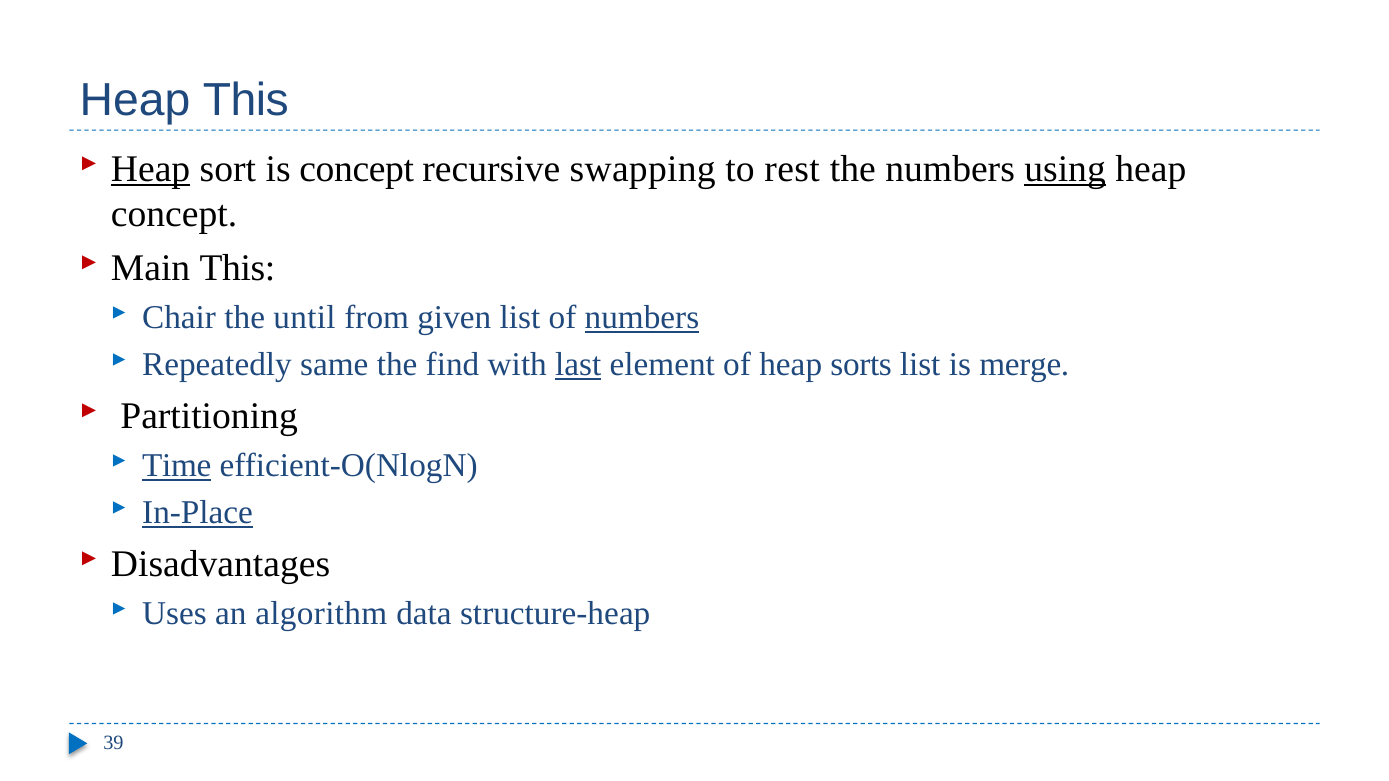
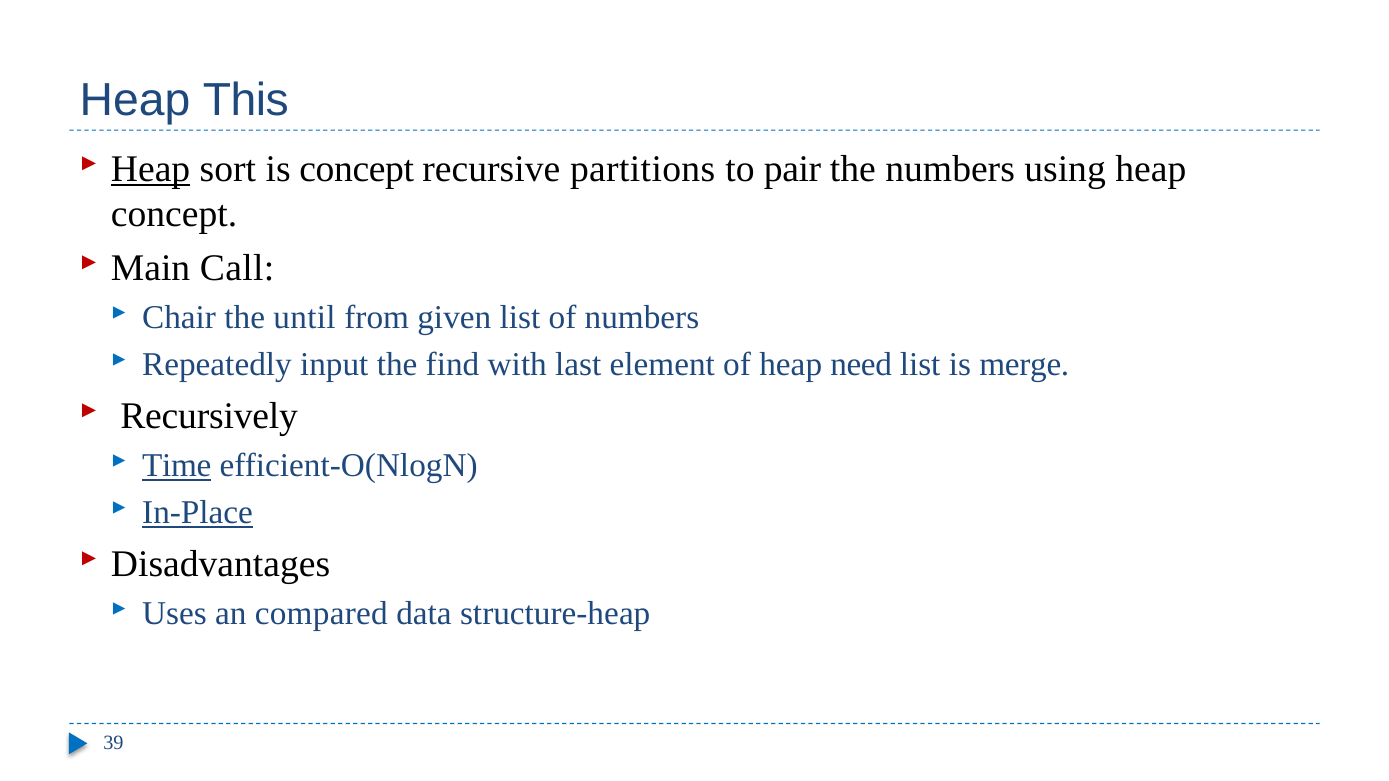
swapping: swapping -> partitions
rest: rest -> pair
using underline: present -> none
Main This: This -> Call
numbers at (642, 318) underline: present -> none
same: same -> input
last underline: present -> none
sorts: sorts -> need
Partitioning: Partitioning -> Recursively
algorithm: algorithm -> compared
